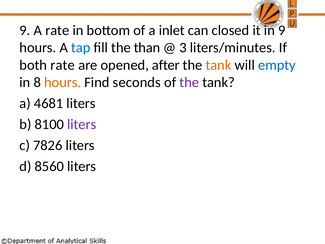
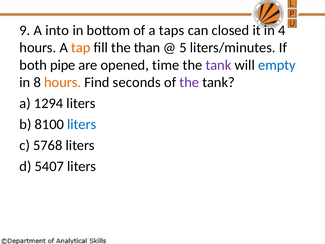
A rate: rate -> into
inlet: inlet -> taps
in 9: 9 -> 4
tap colour: blue -> orange
3: 3 -> 5
both rate: rate -> pipe
after: after -> time
tank at (218, 65) colour: orange -> purple
4681: 4681 -> 1294
liters at (82, 124) colour: purple -> blue
7826: 7826 -> 5768
8560: 8560 -> 5407
